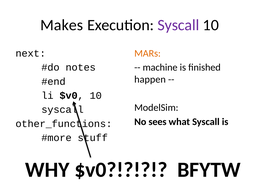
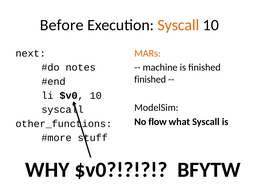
Makes: Makes -> Before
Syscall at (178, 25) colour: purple -> orange
happen at (150, 80): happen -> finished
sees: sees -> flow
